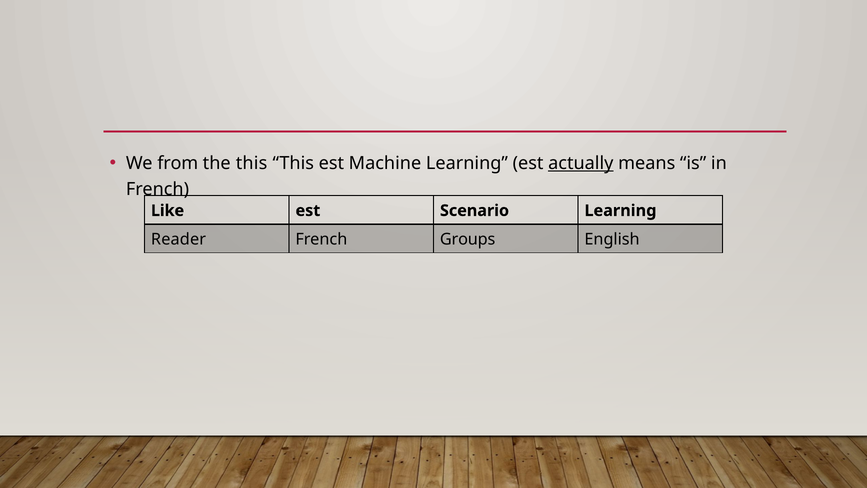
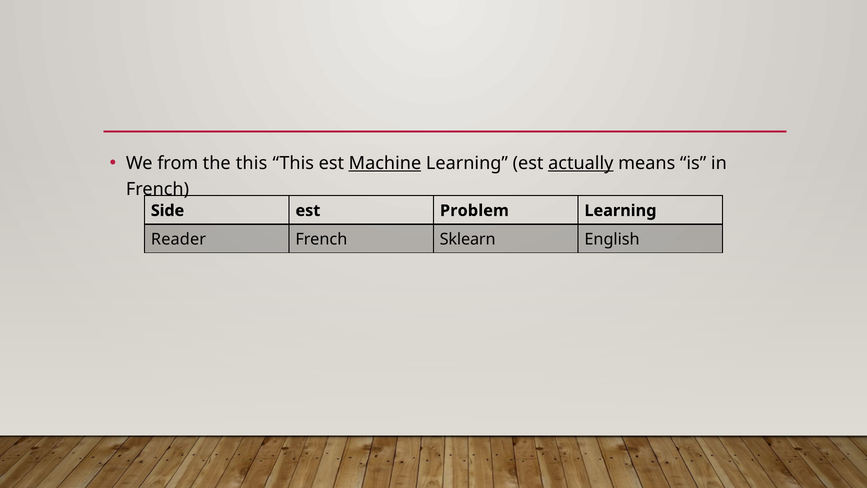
Machine underline: none -> present
Like: Like -> Side
Scenario: Scenario -> Problem
Groups: Groups -> Sklearn
